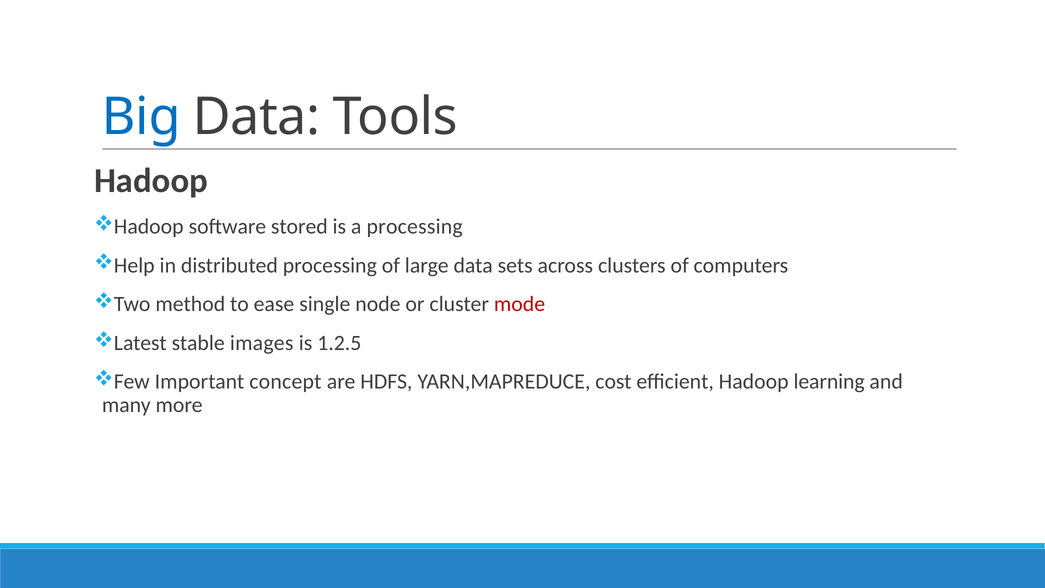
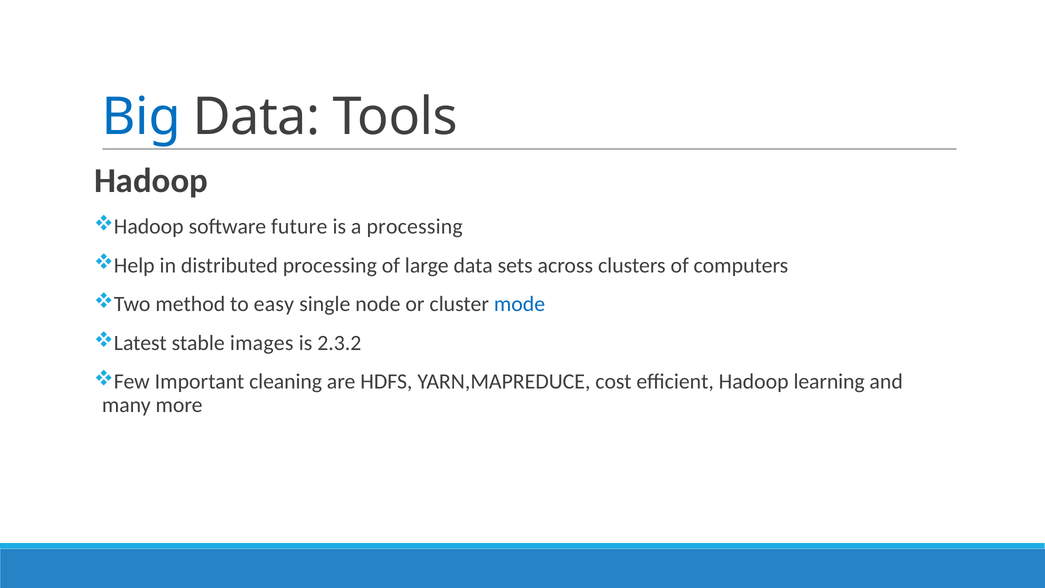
stored: stored -> future
ease: ease -> easy
mode colour: red -> blue
1.2.5: 1.2.5 -> 2.3.2
concept: concept -> cleaning
